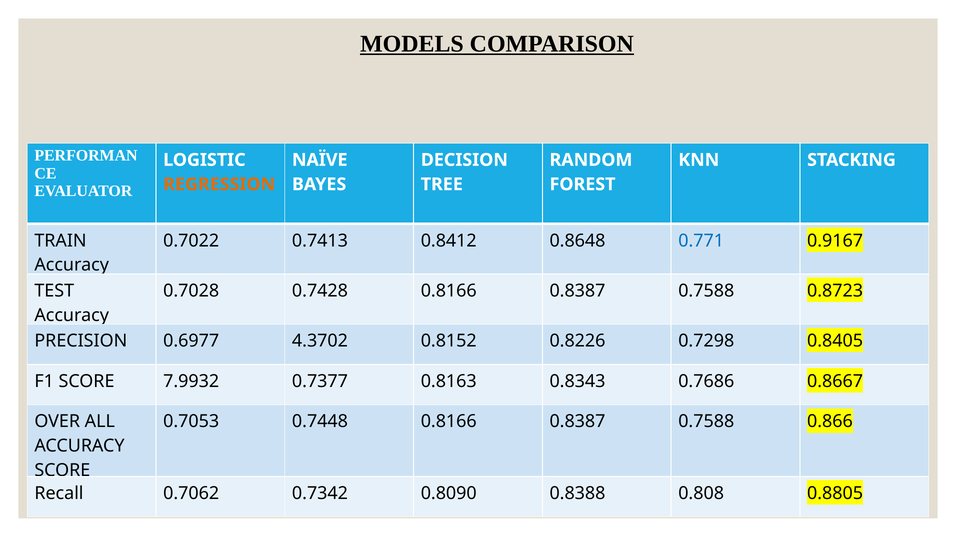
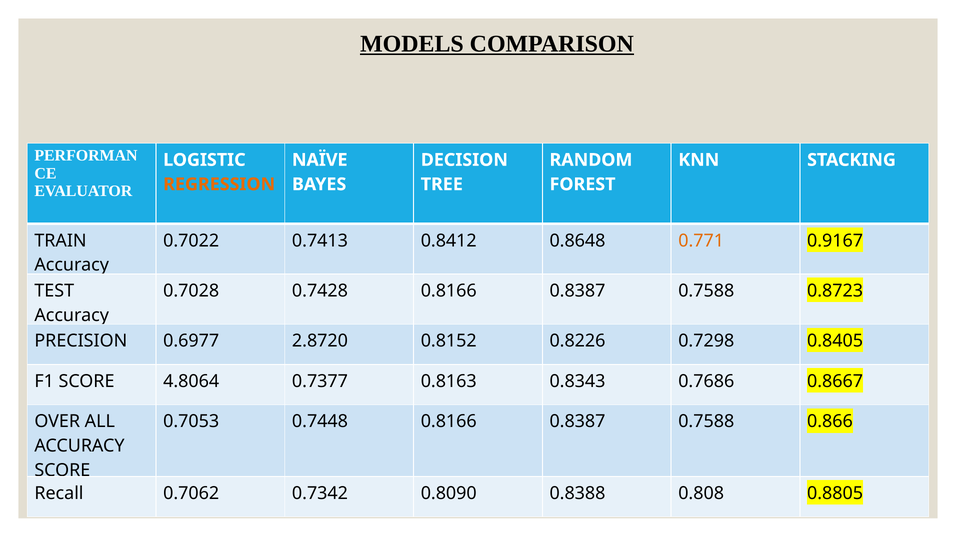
0.771 colour: blue -> orange
4.3702: 4.3702 -> 2.8720
7.9932: 7.9932 -> 4.8064
